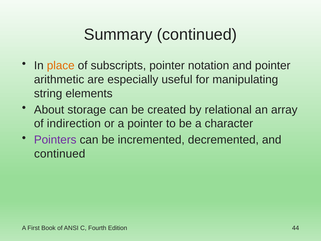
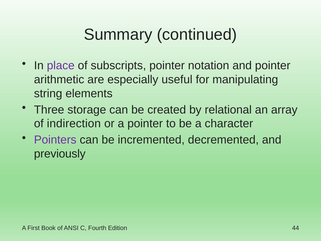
place colour: orange -> purple
About: About -> Three
continued at (60, 154): continued -> previously
